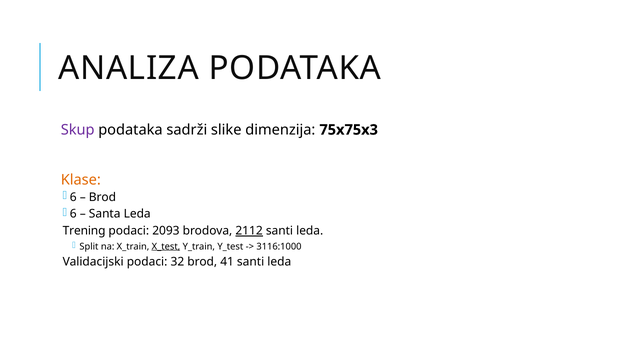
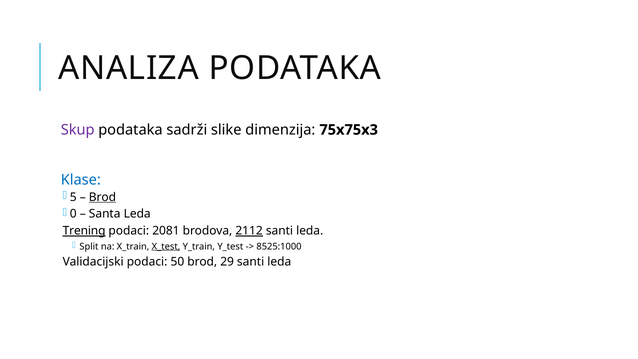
Klase colour: orange -> blue
6 at (73, 197): 6 -> 5
Brod at (102, 197) underline: none -> present
6 at (73, 214): 6 -> 0
Trening underline: none -> present
2093: 2093 -> 2081
3116:1000: 3116:1000 -> 8525:1000
32: 32 -> 50
41: 41 -> 29
